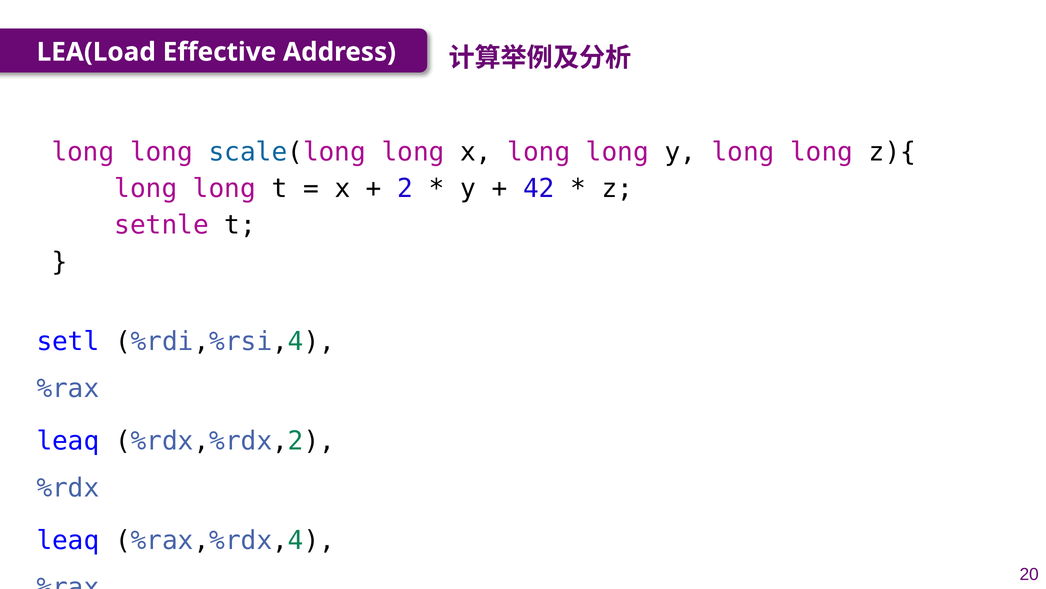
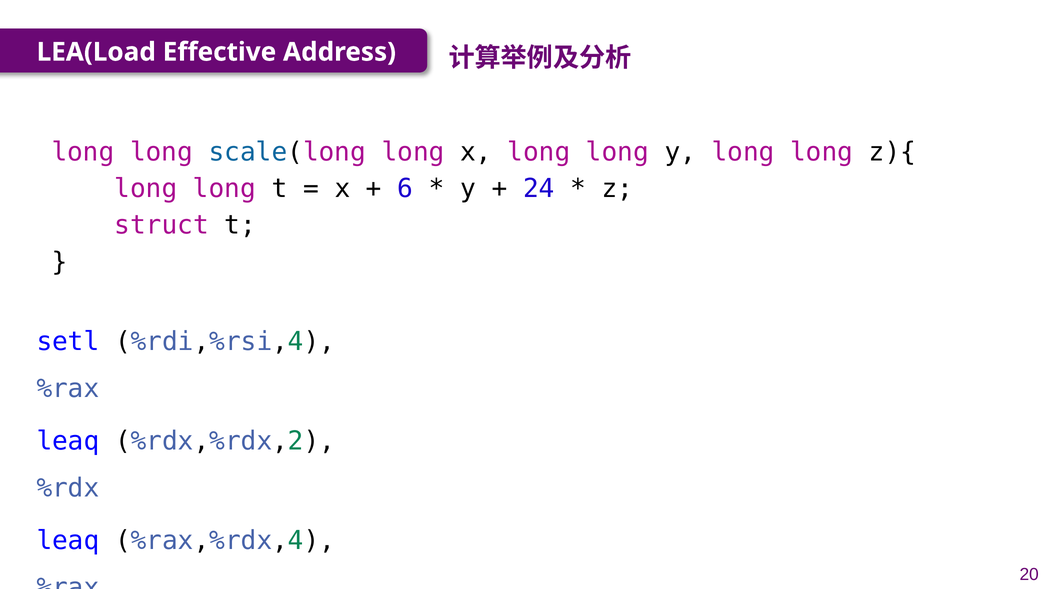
2: 2 -> 6
42: 42 -> 24
setnle: setnle -> struct
